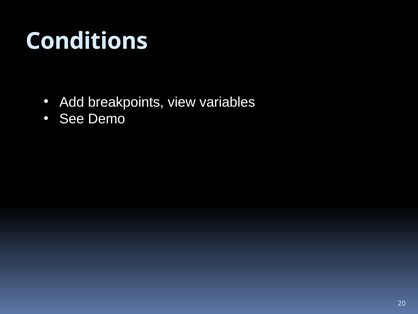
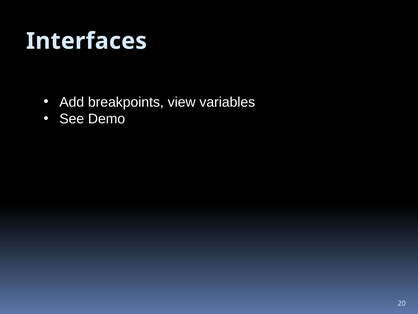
Conditions: Conditions -> Interfaces
